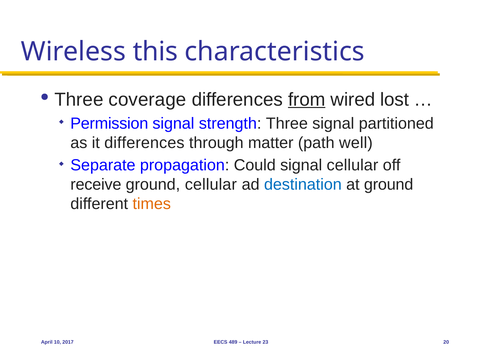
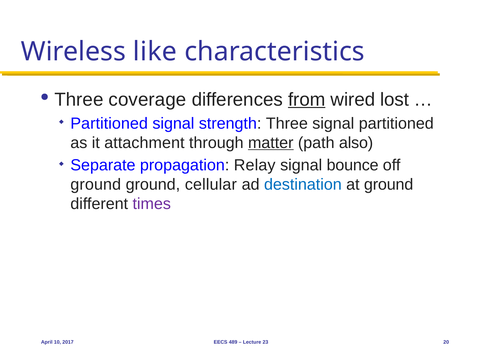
this: this -> like
Permission at (109, 123): Permission -> Partitioned
it differences: differences -> attachment
matter underline: none -> present
well: well -> also
Could: Could -> Relay
signal cellular: cellular -> bounce
receive at (96, 184): receive -> ground
times colour: orange -> purple
